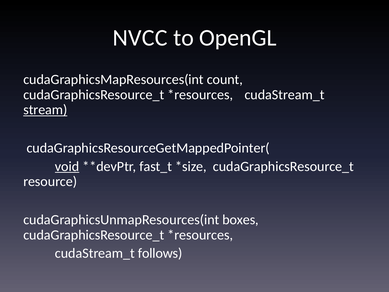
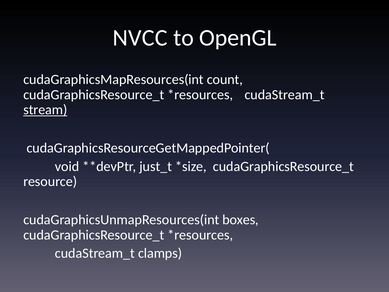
void underline: present -> none
fast_t: fast_t -> just_t
follows: follows -> clamps
